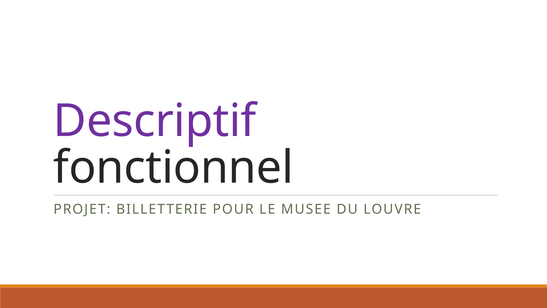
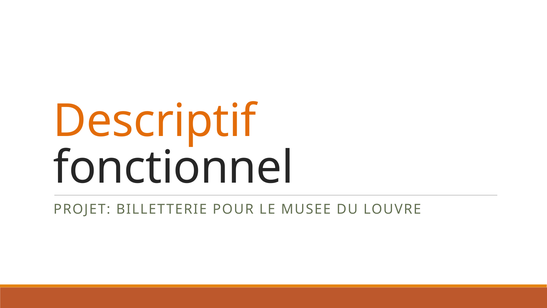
Descriptif colour: purple -> orange
